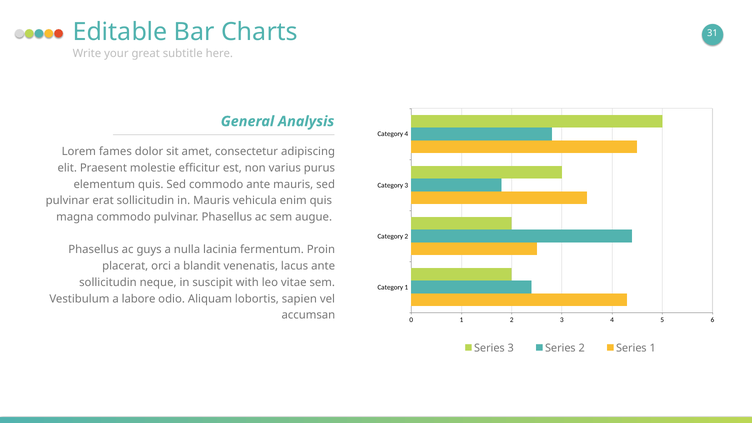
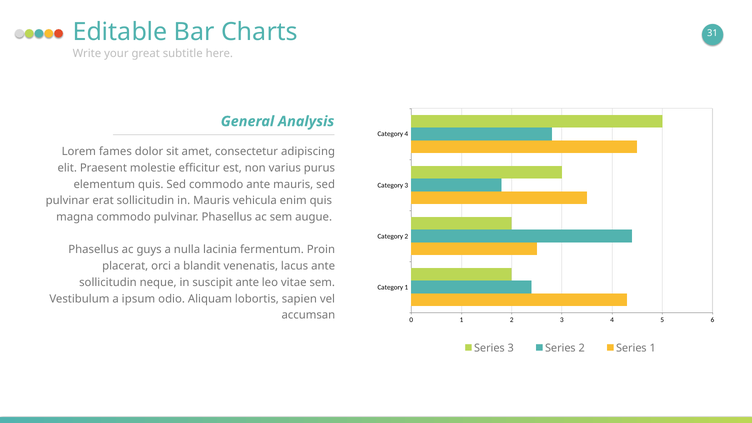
suscipit with: with -> ante
labore: labore -> ipsum
